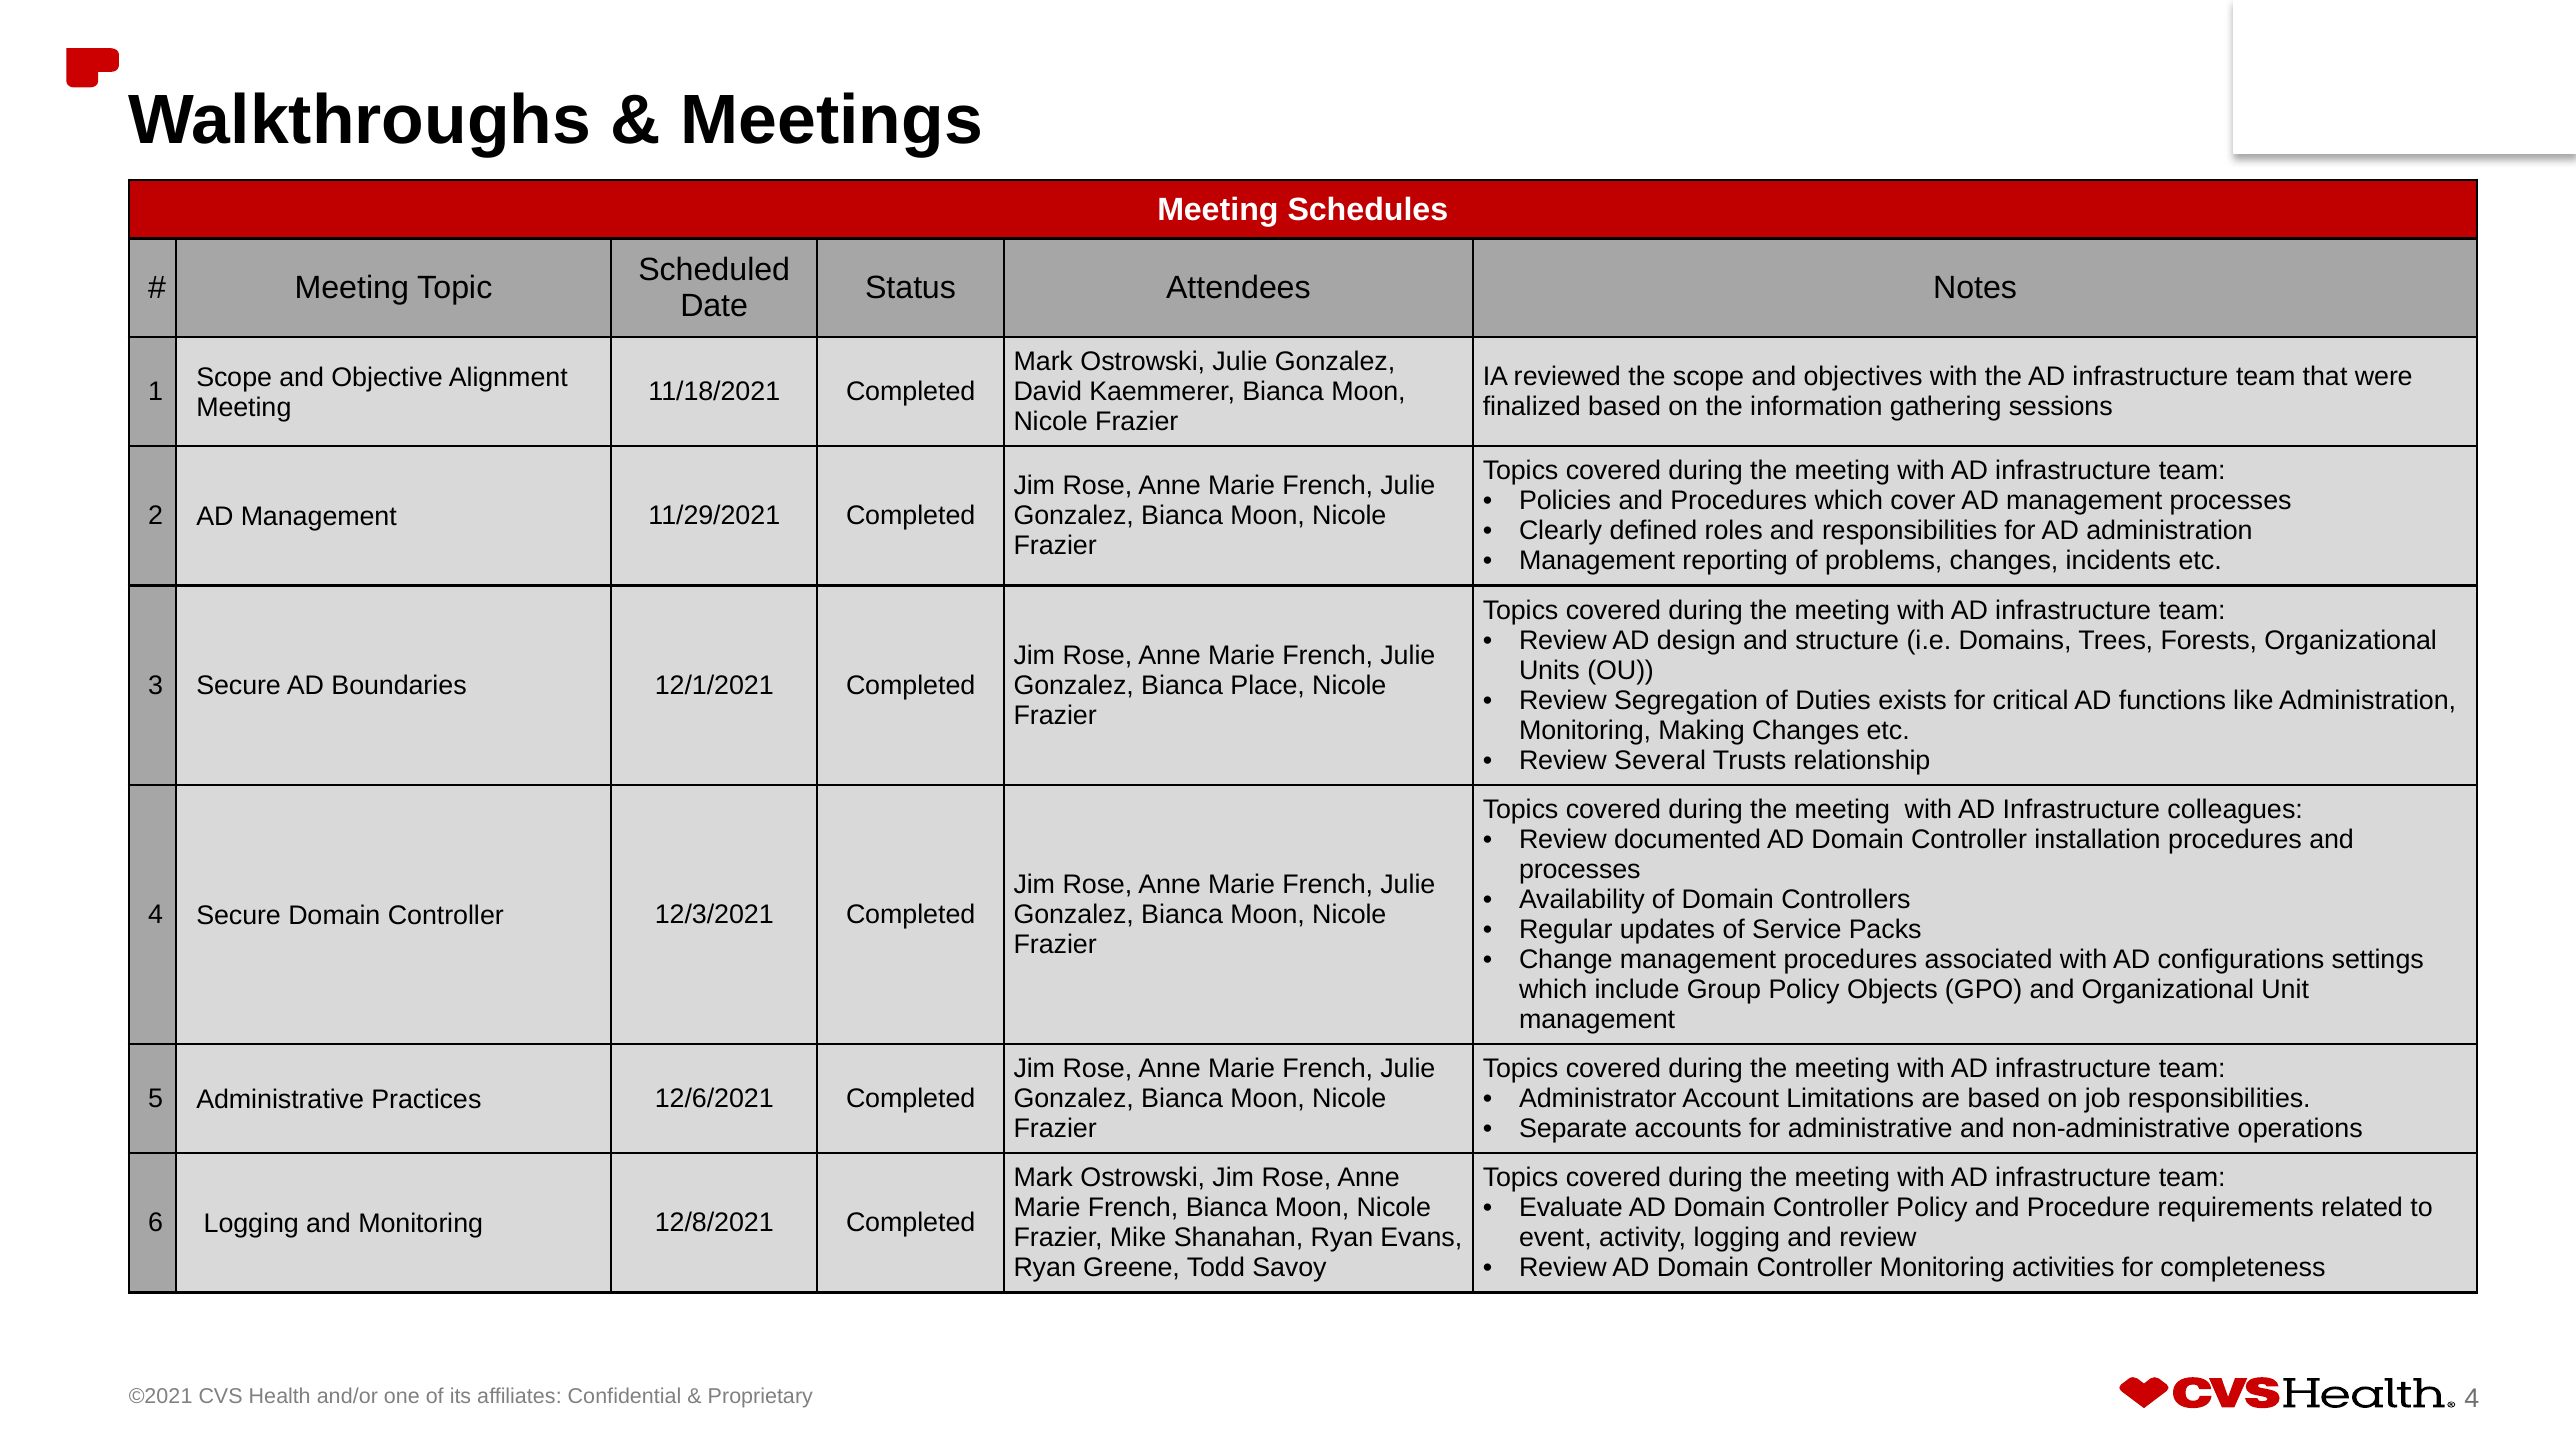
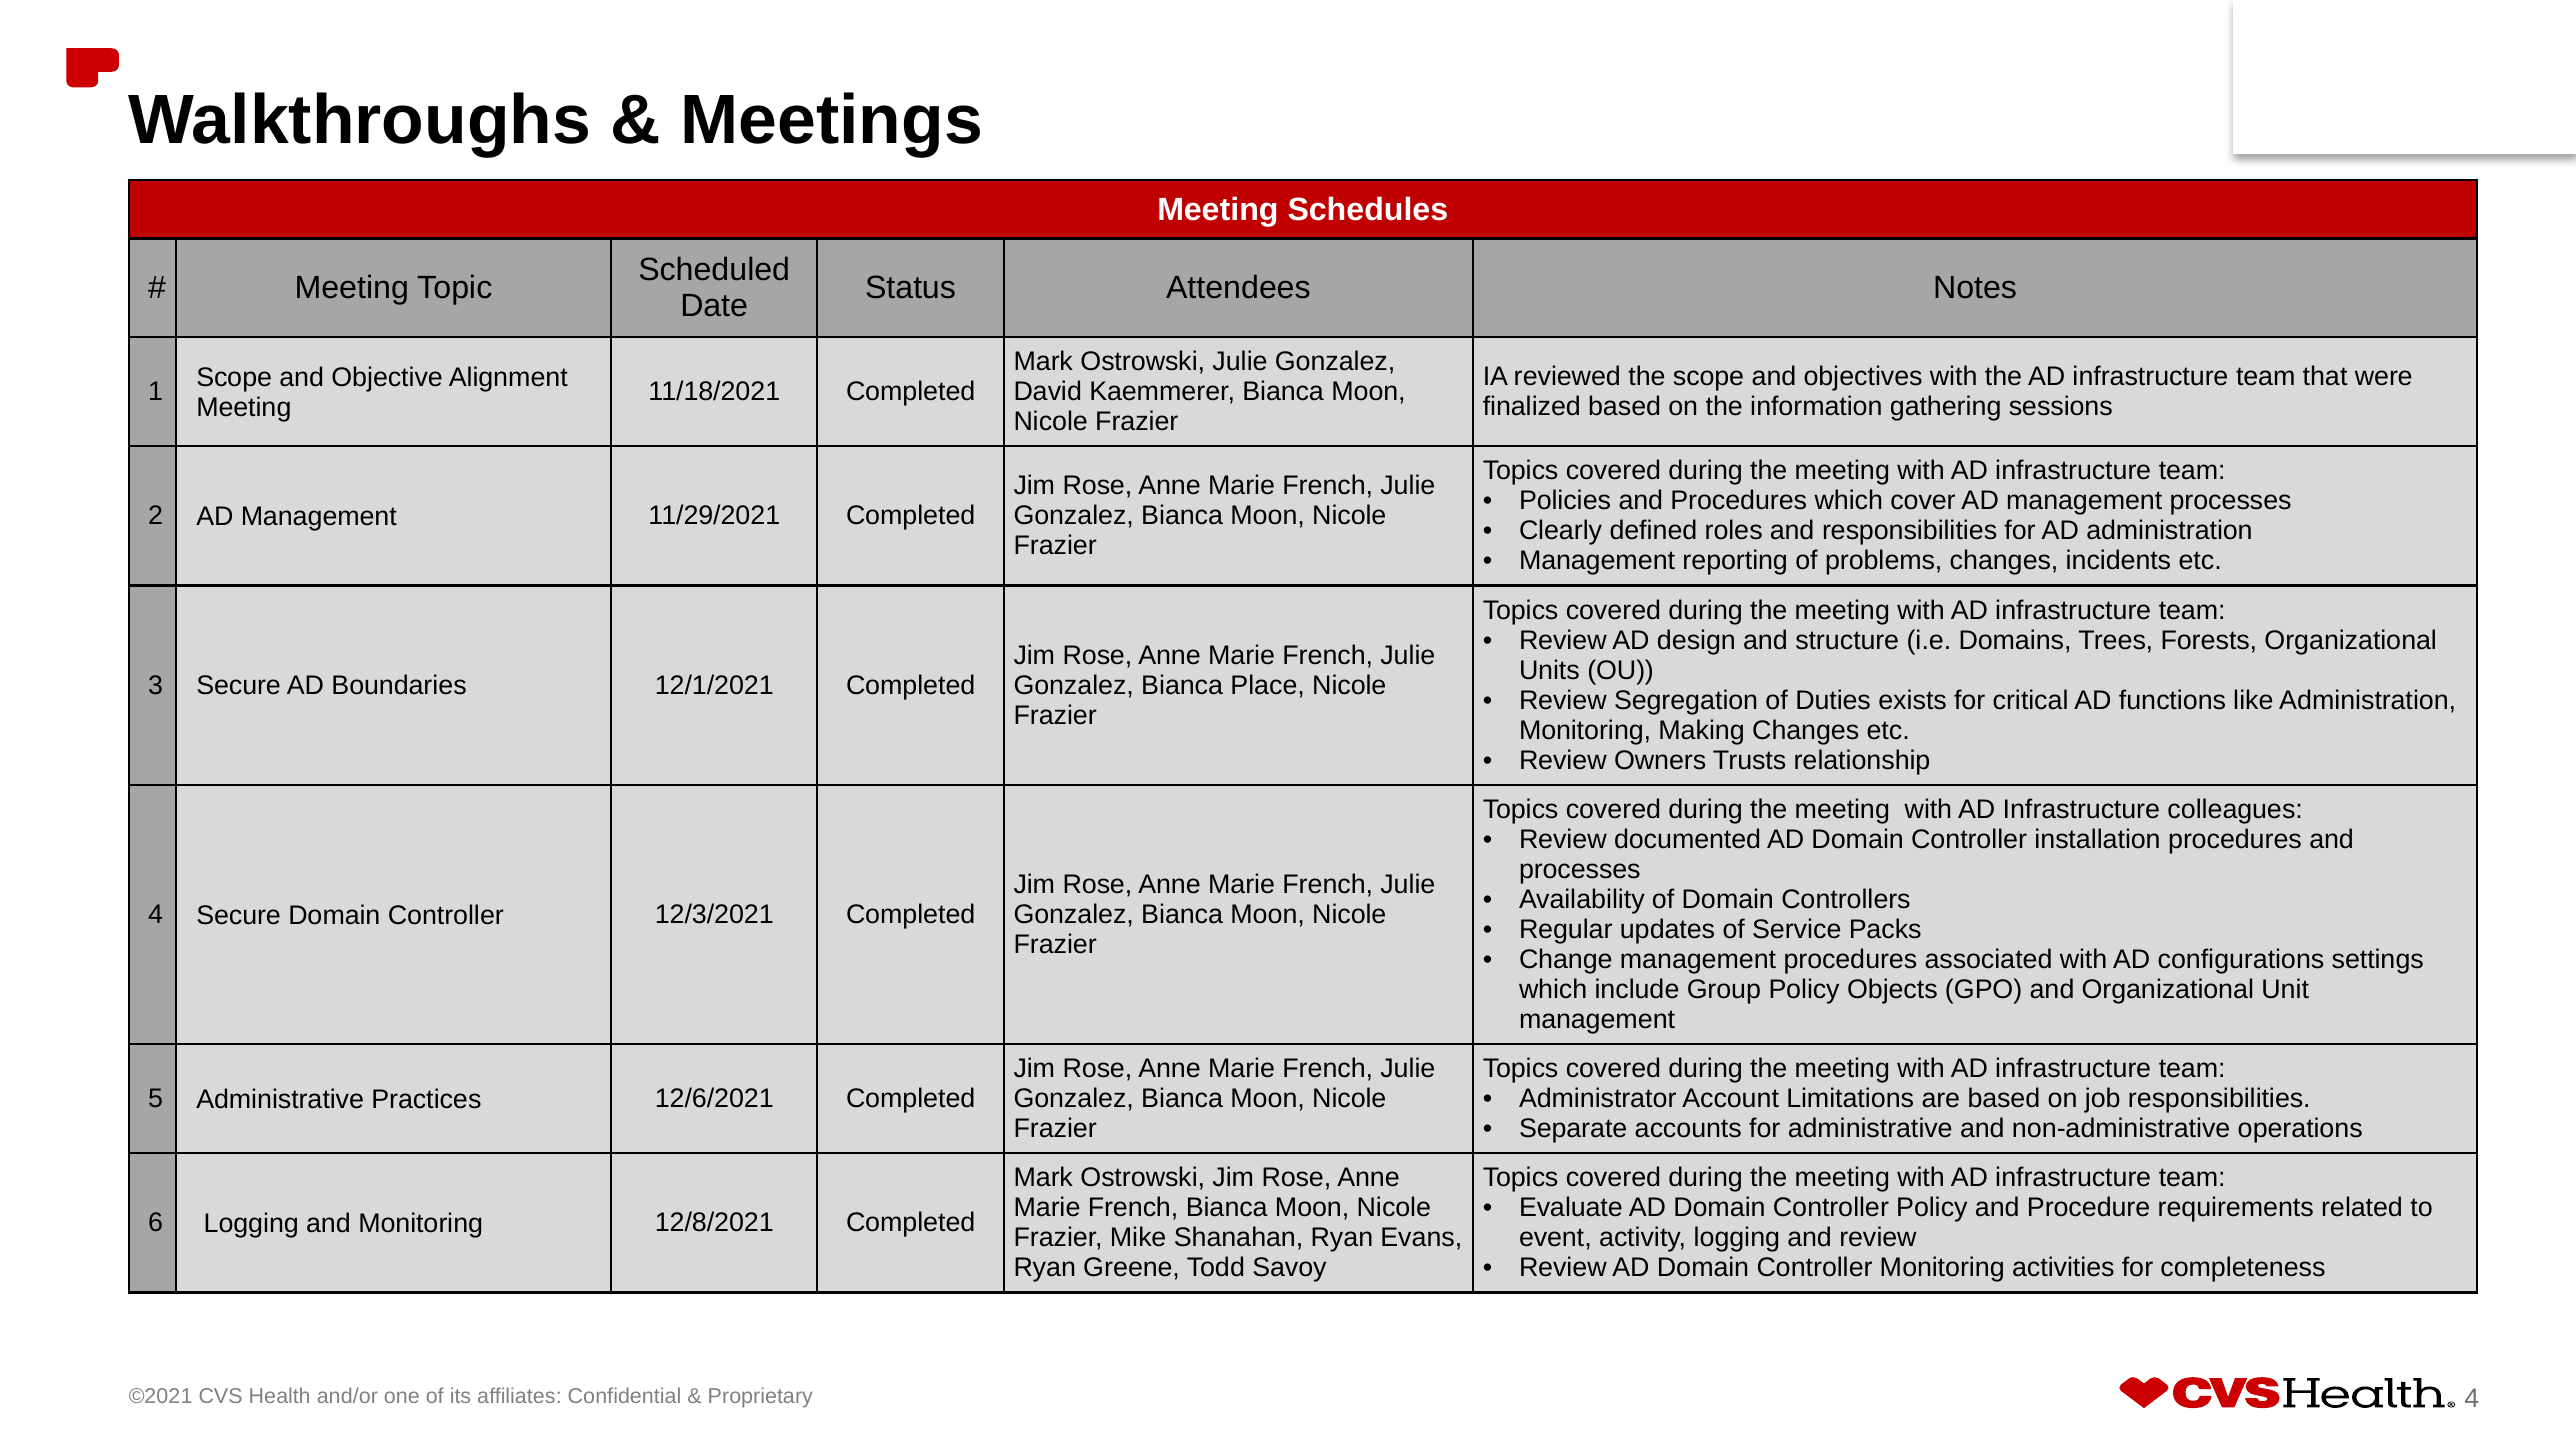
Several: Several -> Owners
